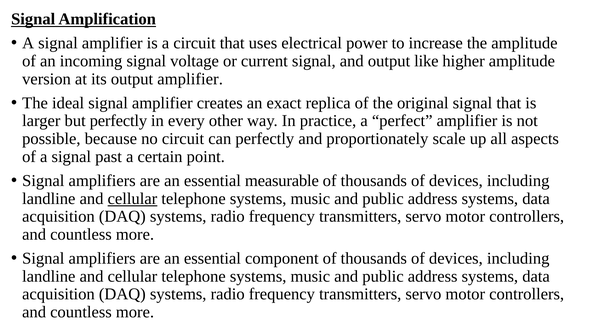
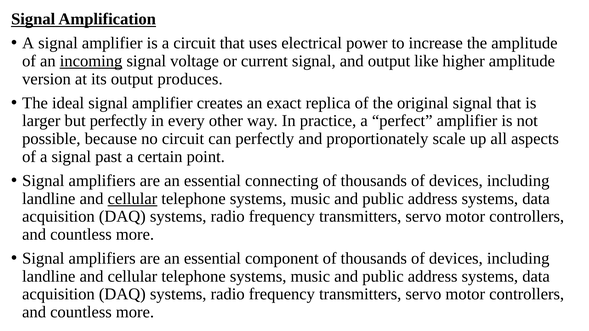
incoming underline: none -> present
output amplifier: amplifier -> produces
measurable: measurable -> connecting
